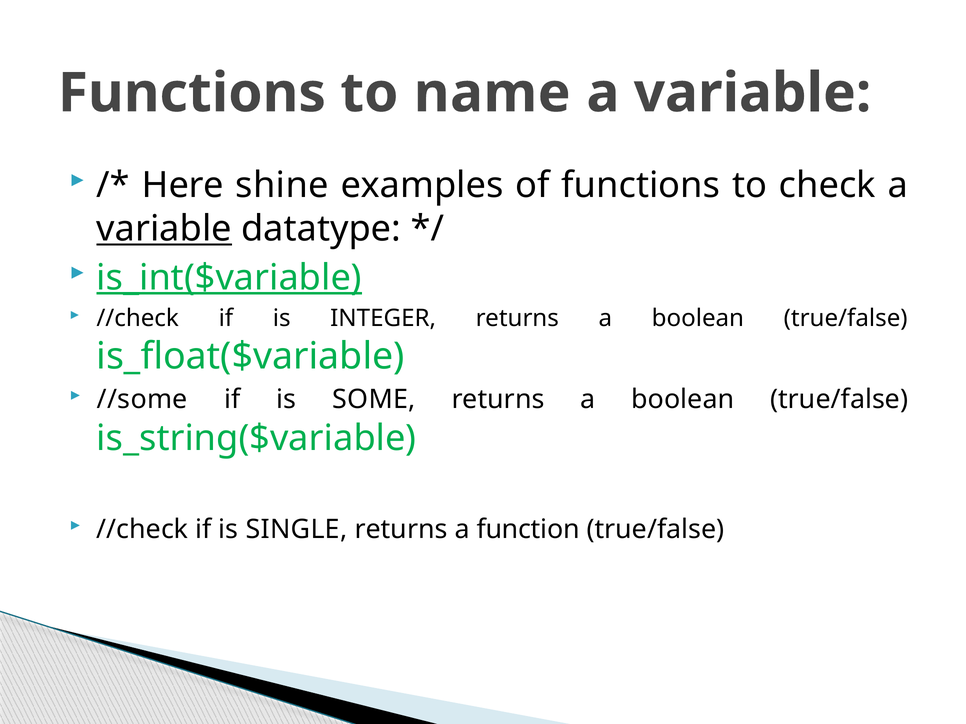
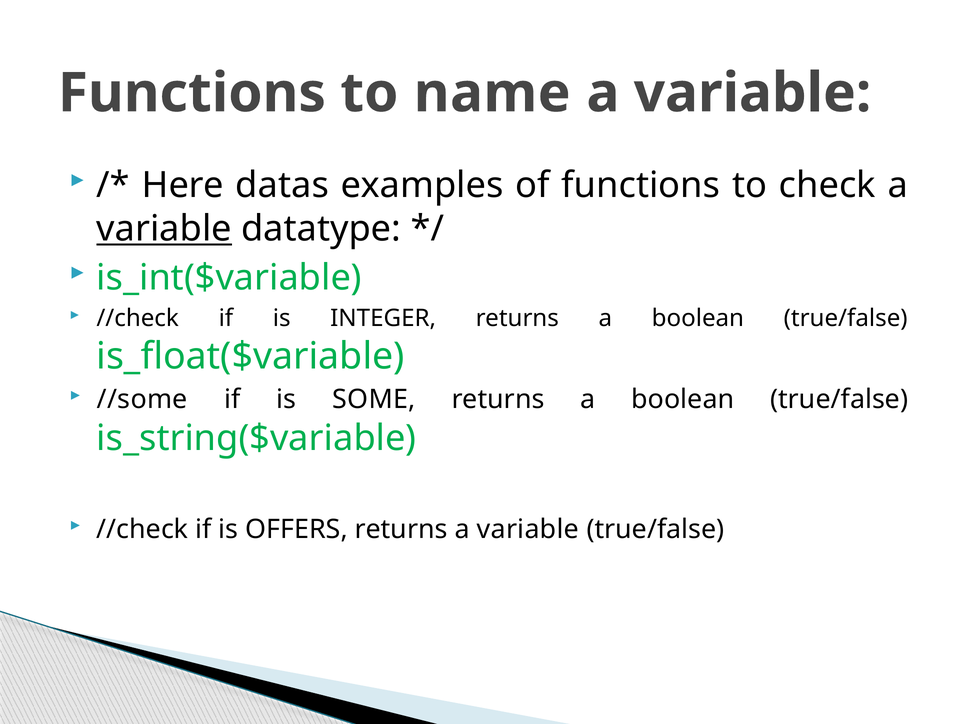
shine: shine -> datas
is_int($variable underline: present -> none
SINGLE: SINGLE -> OFFERS
returns a function: function -> variable
